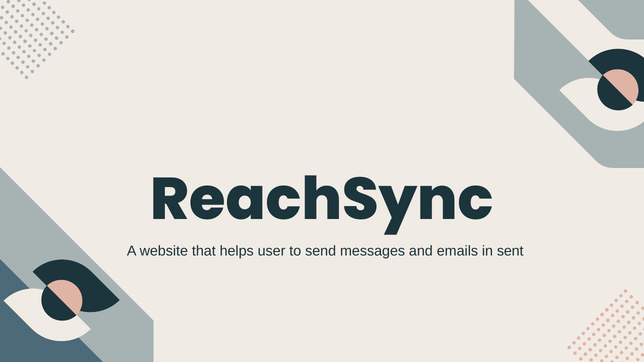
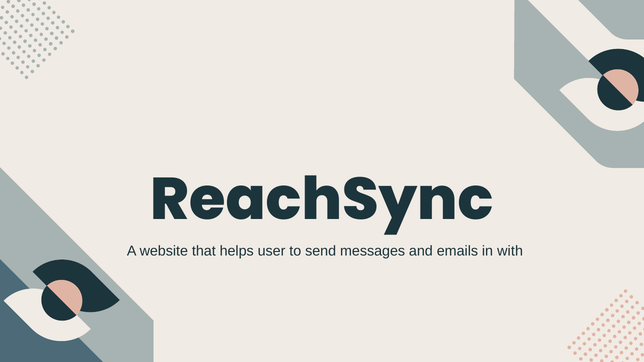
sent: sent -> with
